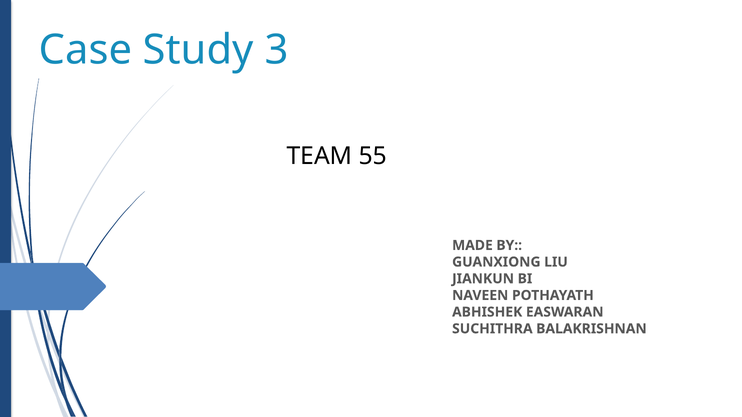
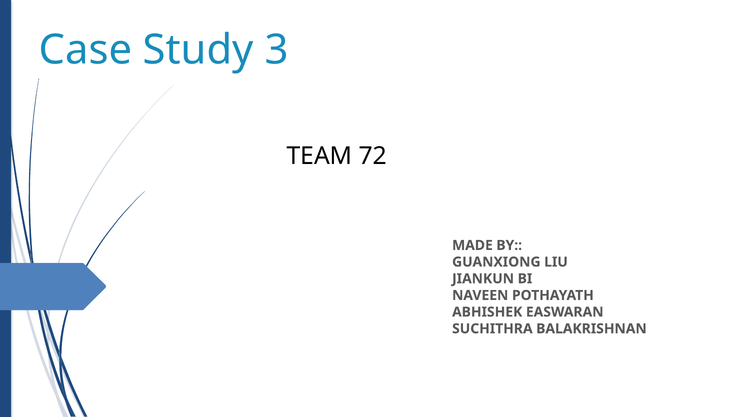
55: 55 -> 72
